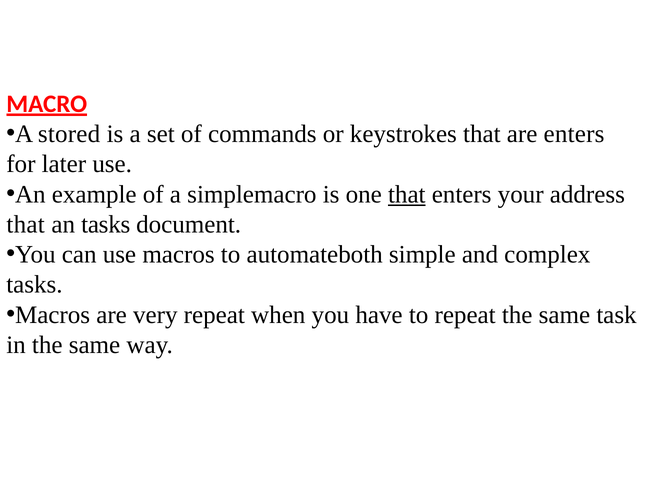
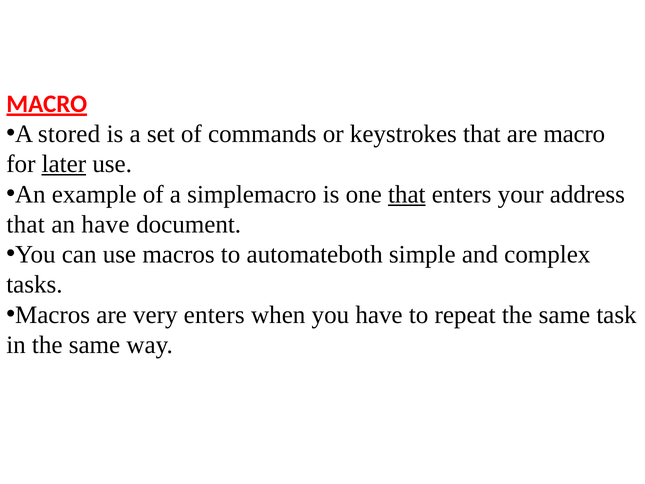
are enters: enters -> macro
later underline: none -> present
an tasks: tasks -> have
very repeat: repeat -> enters
